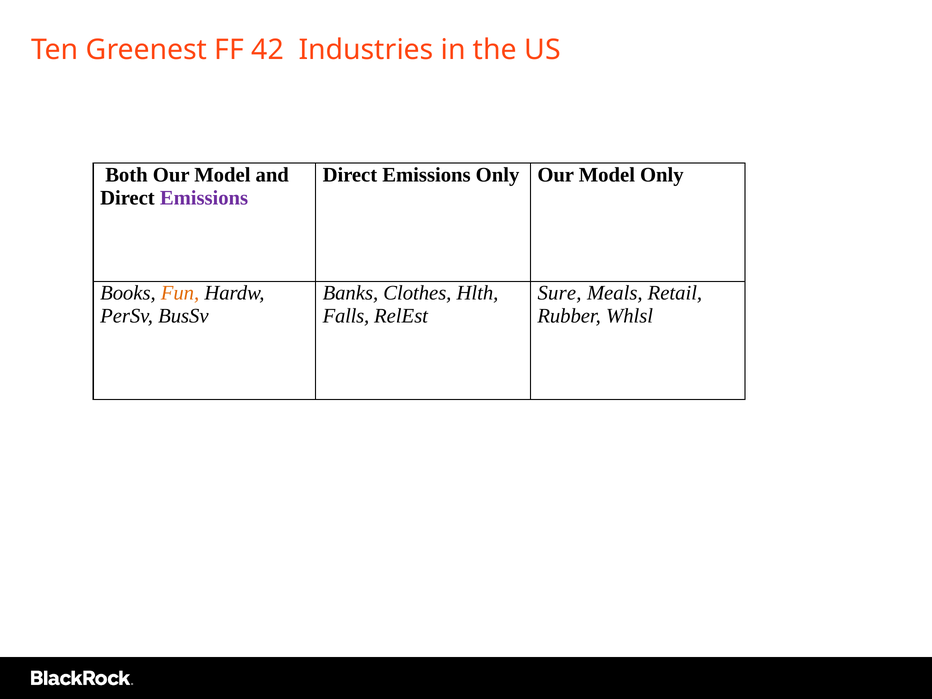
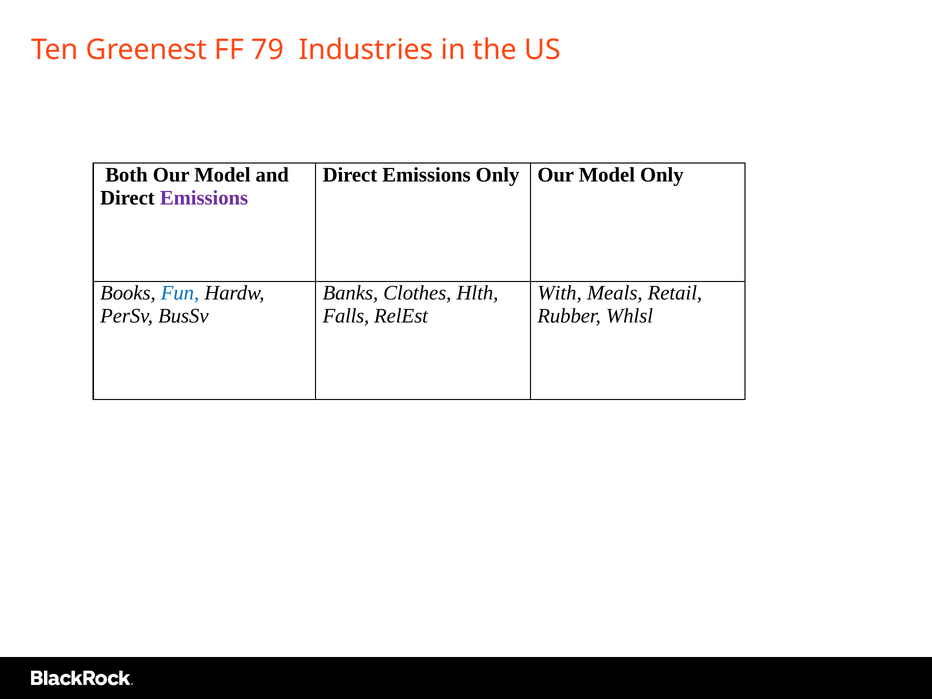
42: 42 -> 79
Fun colour: orange -> blue
Sure: Sure -> With
